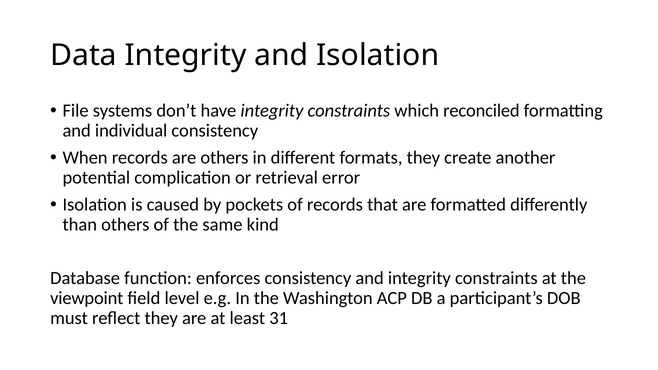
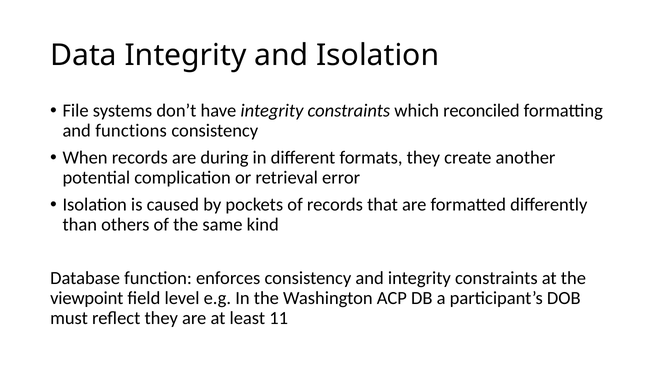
individual: individual -> functions
are others: others -> during
31: 31 -> 11
